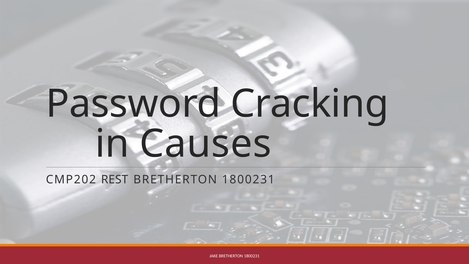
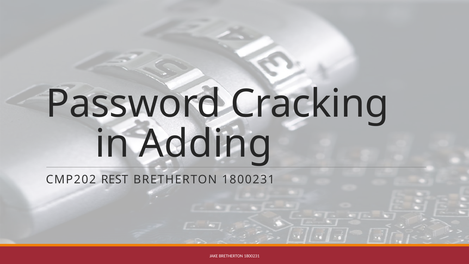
Causes: Causes -> Adding
